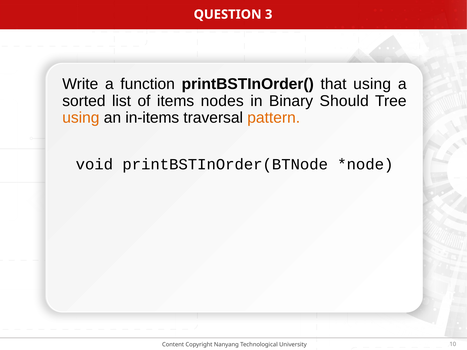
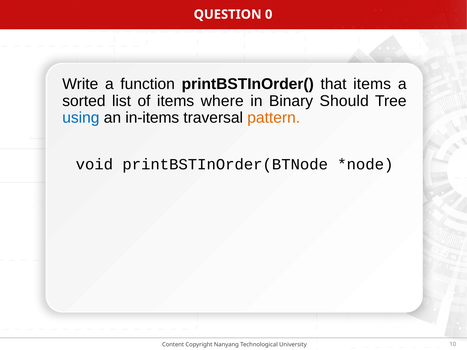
3: 3 -> 0
that using: using -> items
nodes: nodes -> where
using at (81, 118) colour: orange -> blue
